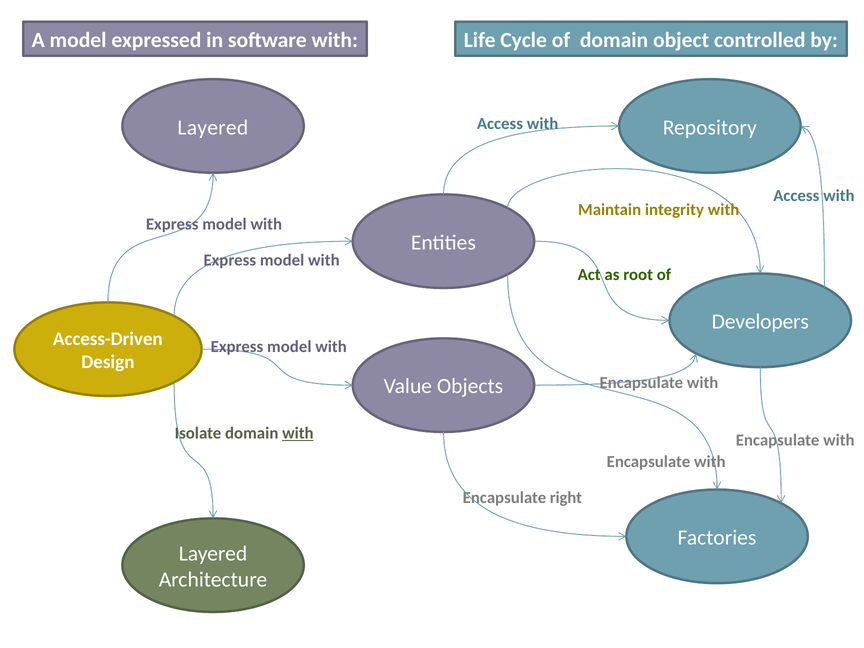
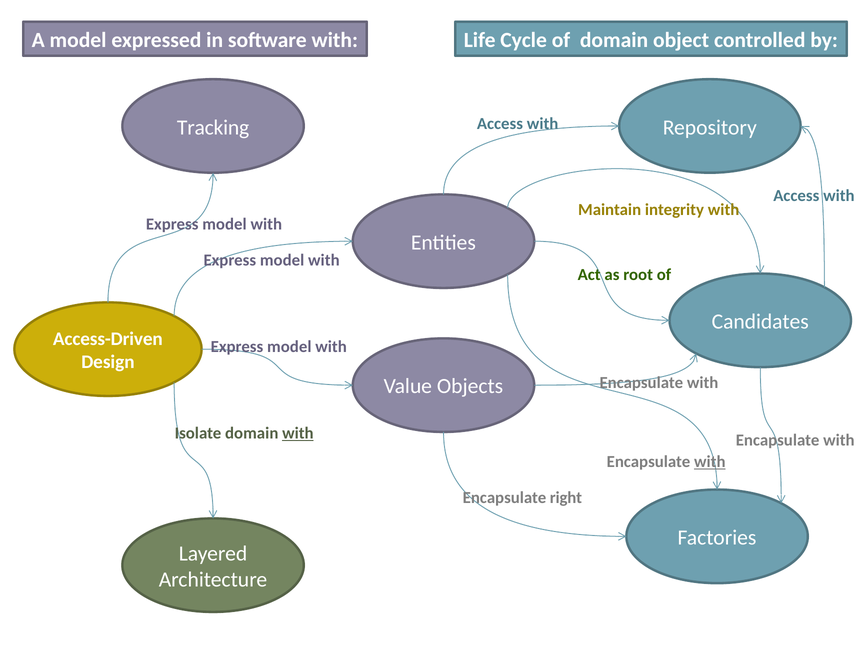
Layered at (213, 127): Layered -> Tracking
Developers: Developers -> Candidates
with at (710, 462) underline: none -> present
